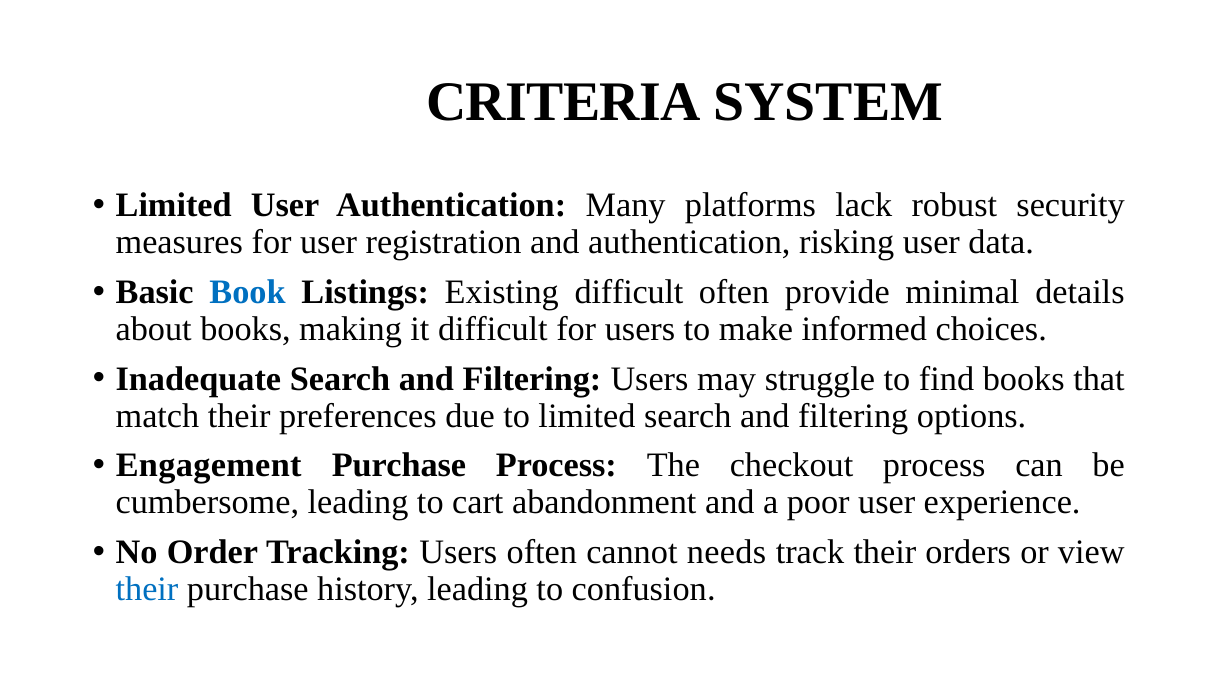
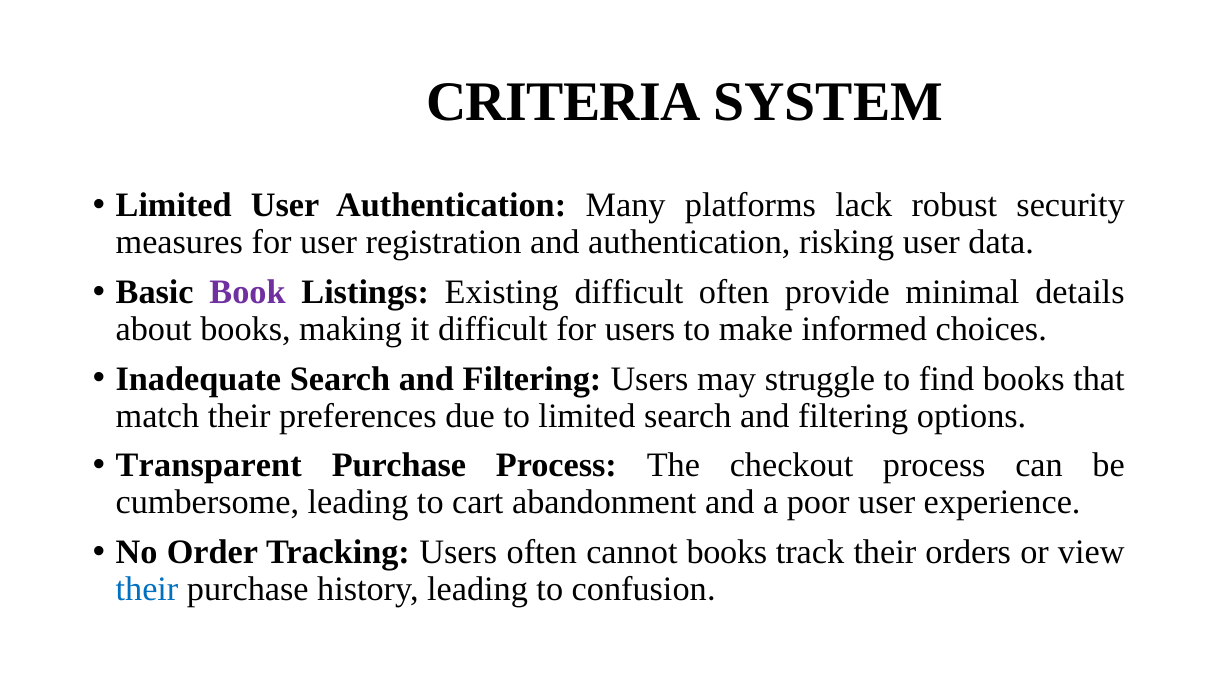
Book colour: blue -> purple
Engagement: Engagement -> Transparent
cannot needs: needs -> books
